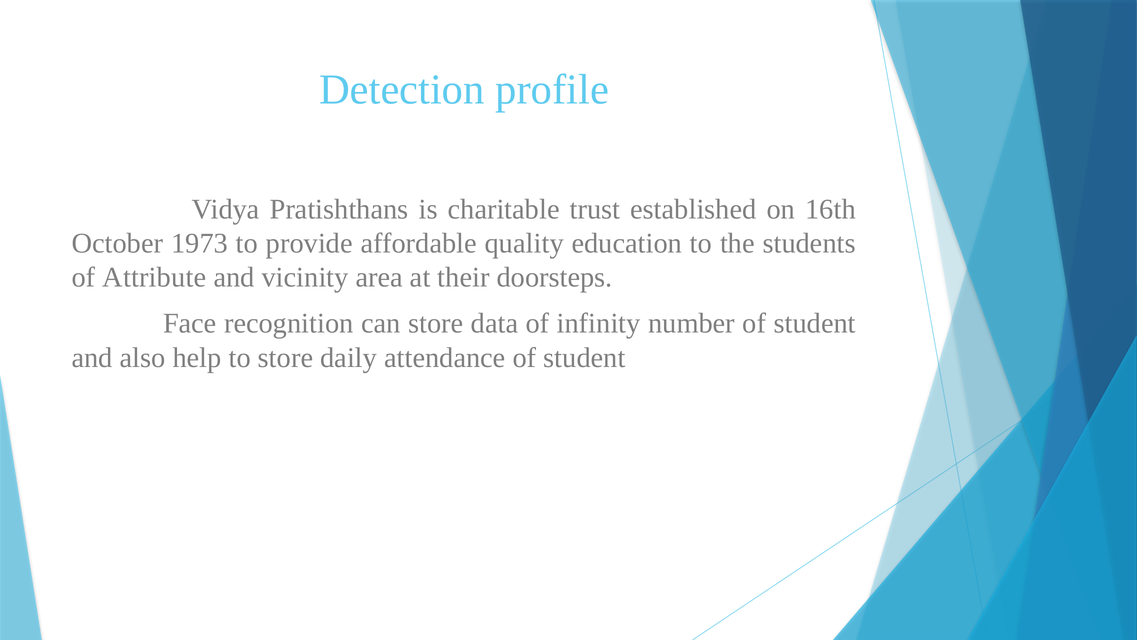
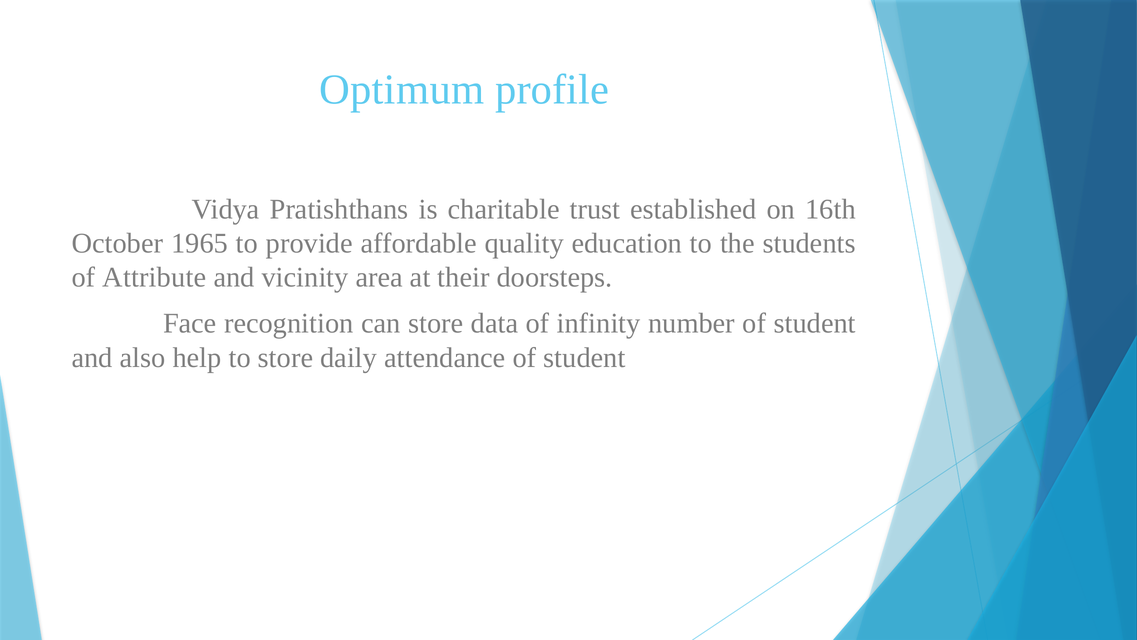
Detection: Detection -> Optimum
1973: 1973 -> 1965
